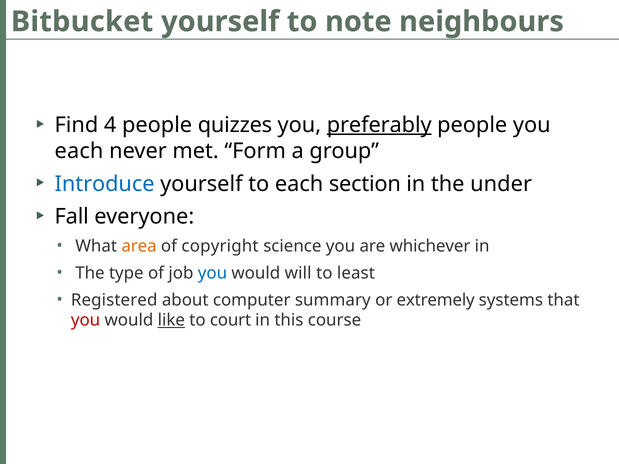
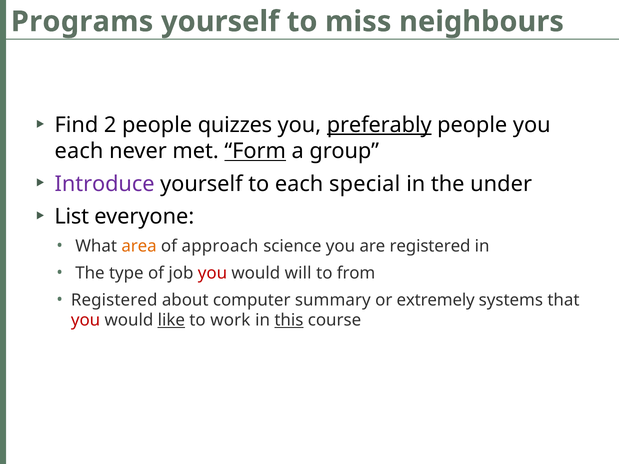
Bitbucket: Bitbucket -> Programs
note: note -> miss
4: 4 -> 2
Form underline: none -> present
Introduce colour: blue -> purple
section: section -> special
Fall: Fall -> List
copyright: copyright -> approach
are whichever: whichever -> registered
you at (212, 273) colour: blue -> red
least: least -> from
court: court -> work
this underline: none -> present
